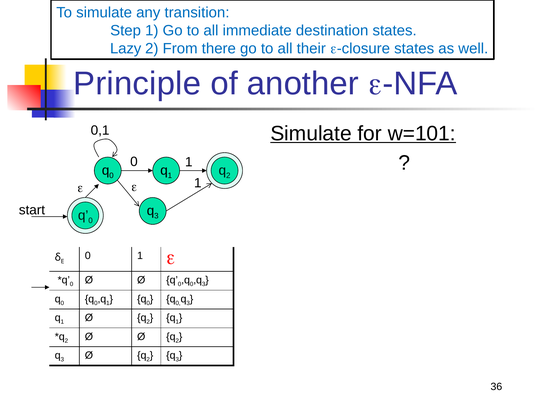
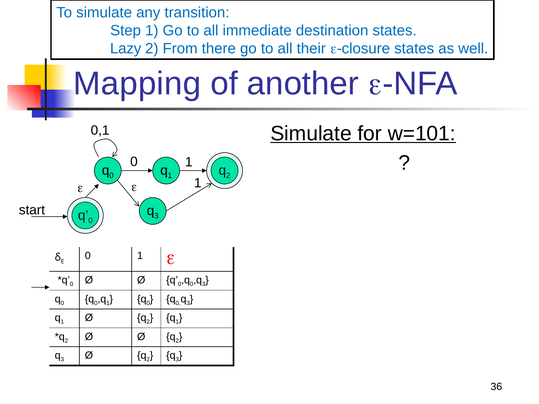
Principle: Principle -> Mapping
